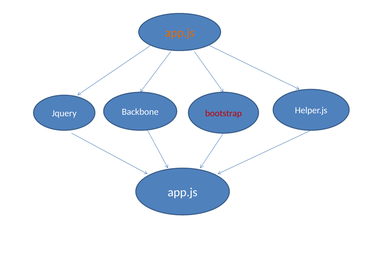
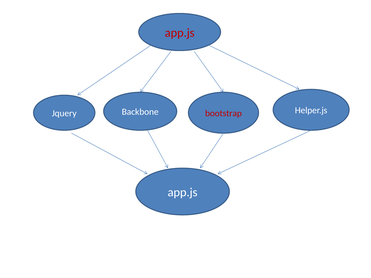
app.js at (180, 33) colour: orange -> red
